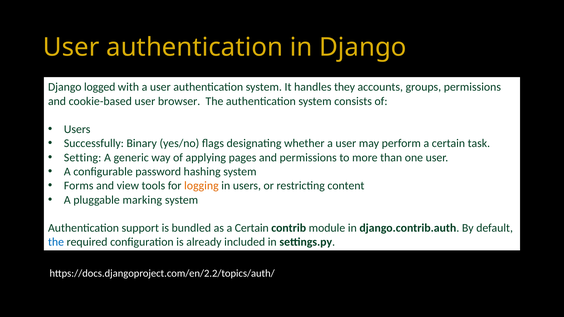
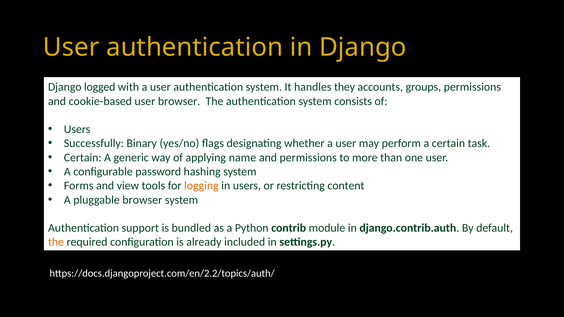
Setting at (83, 158): Setting -> Certain
pages: pages -> name
pluggable marking: marking -> browser
as a Certain: Certain -> Python
the at (56, 242) colour: blue -> orange
